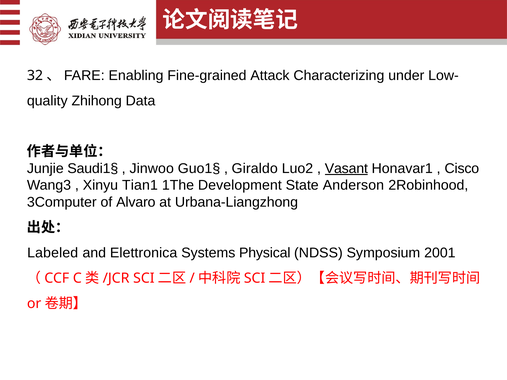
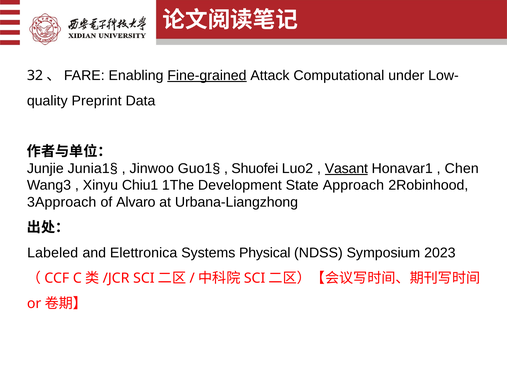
Fine-grained underline: none -> present
Characterizing: Characterizing -> Computational
Zhihong: Zhihong -> Preprint
Saudi1§: Saudi1§ -> Junia1§
Giraldo: Giraldo -> Shuofei
Cisco: Cisco -> Chen
Tian1: Tian1 -> Chiu1
Anderson: Anderson -> Approach
3Computer: 3Computer -> 3Approach
2001: 2001 -> 2023
